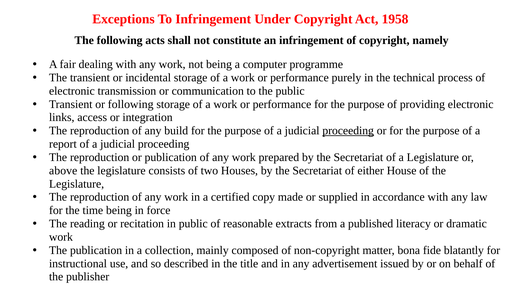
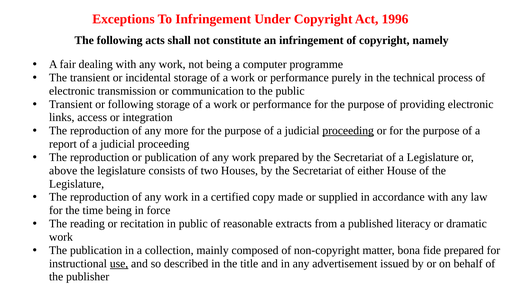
1958: 1958 -> 1996
build: build -> more
fide blatantly: blatantly -> prepared
use underline: none -> present
